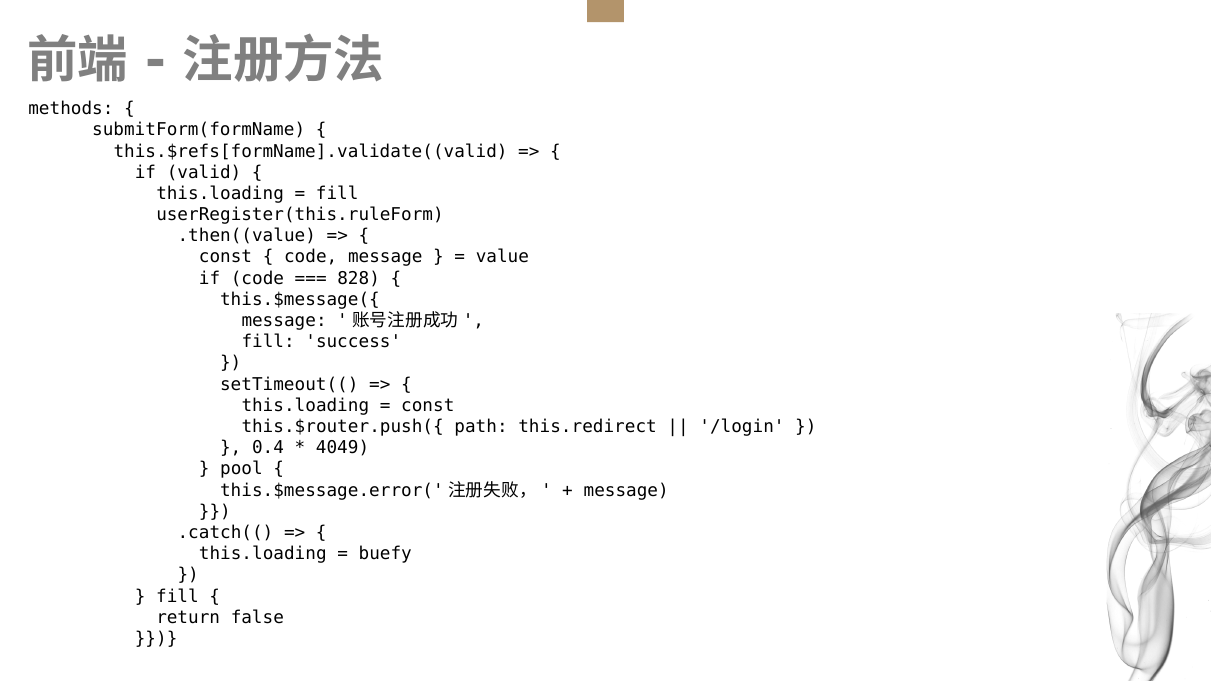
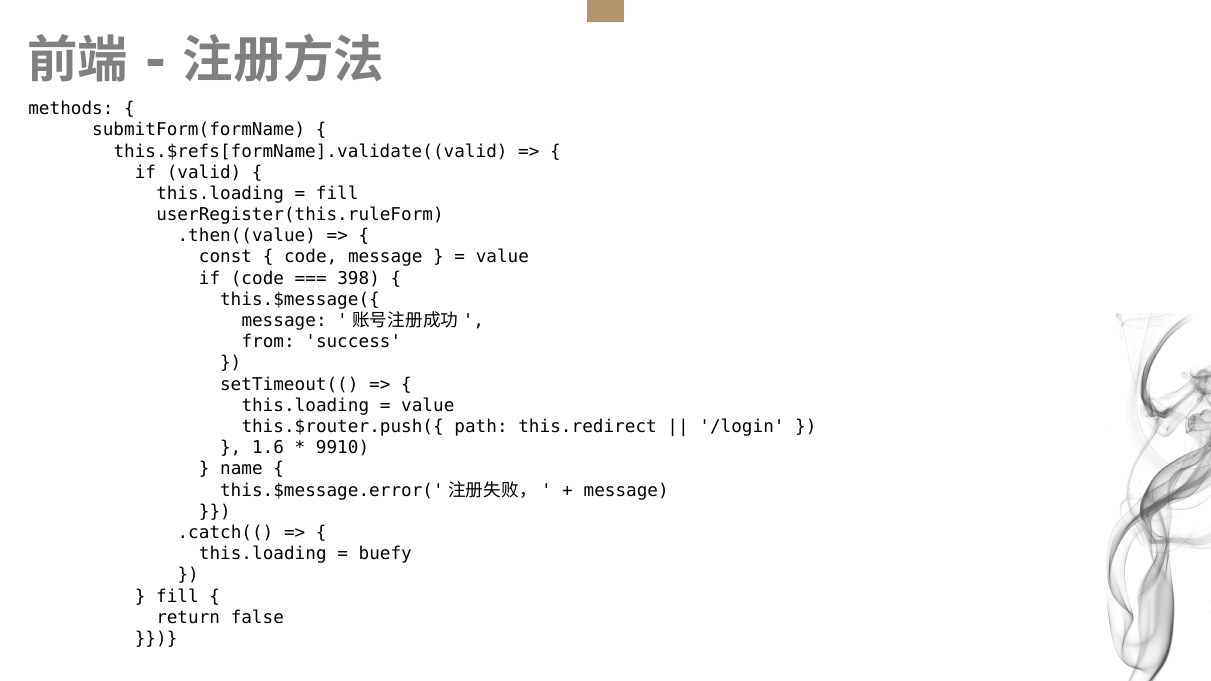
828: 828 -> 398
fill at (268, 342): fill -> from
const at (428, 406): const -> value
0.4: 0.4 -> 1.6
4049: 4049 -> 9910
pool: pool -> name
